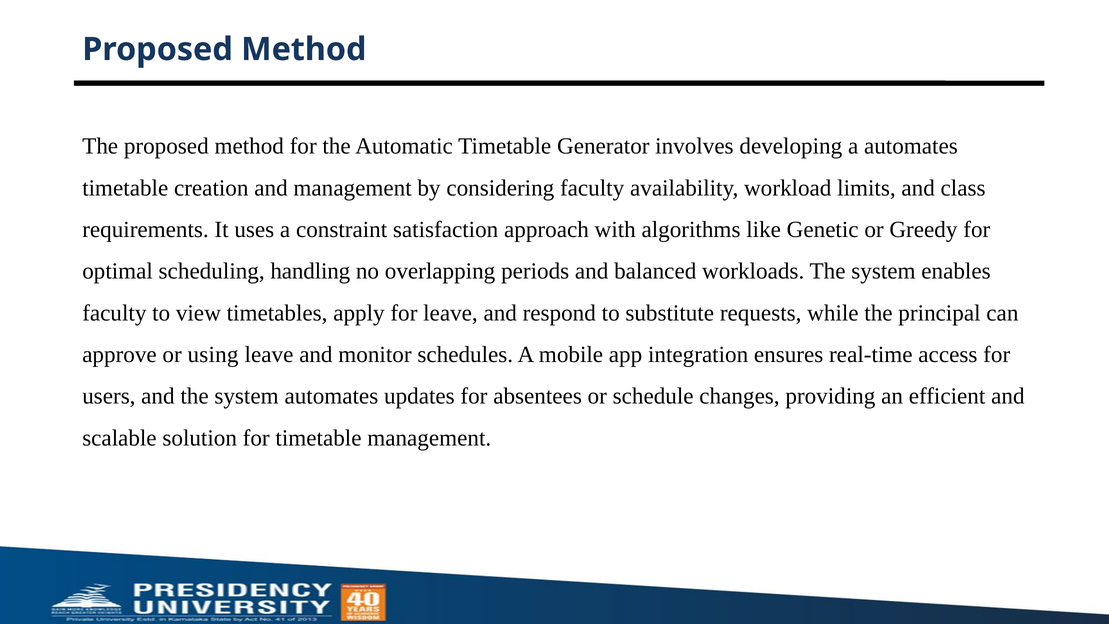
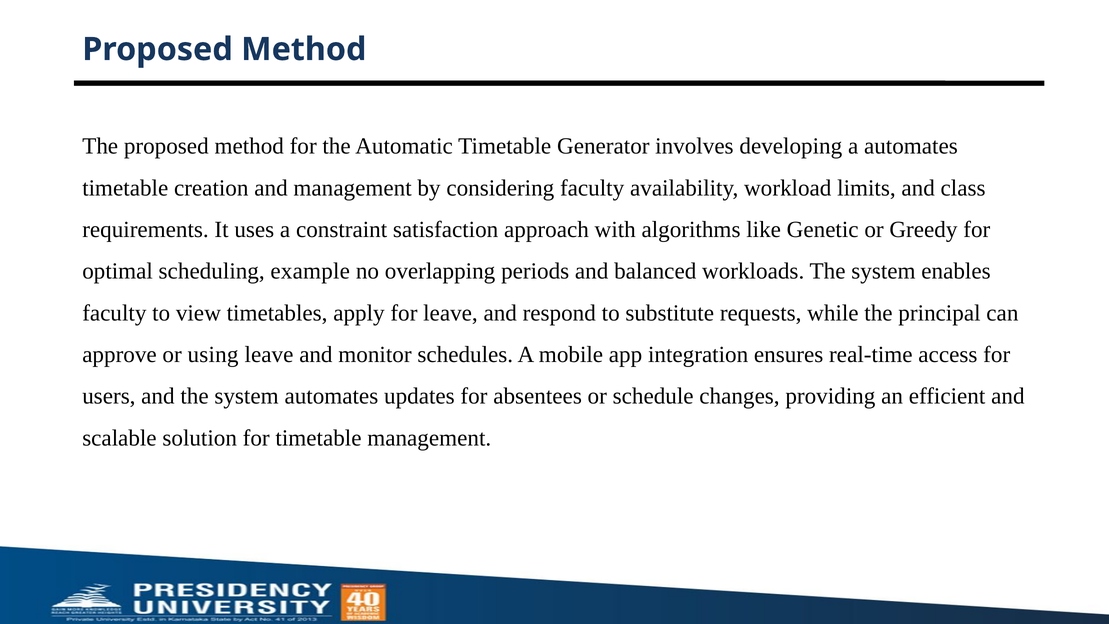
handling: handling -> example
